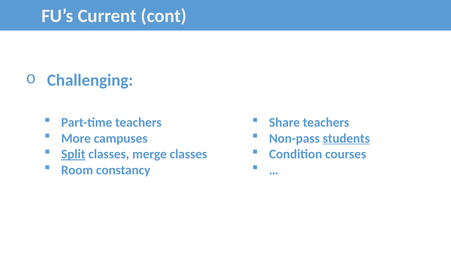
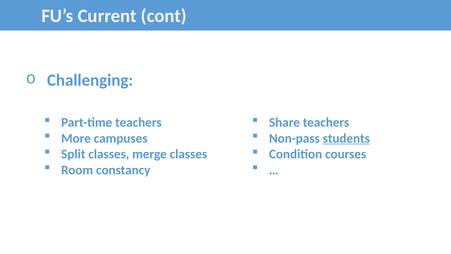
Split underline: present -> none
